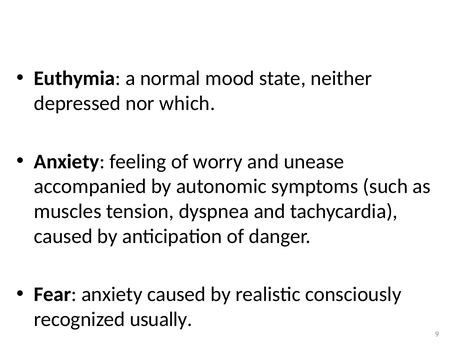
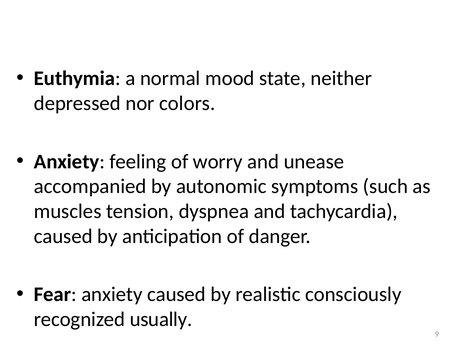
which: which -> colors
